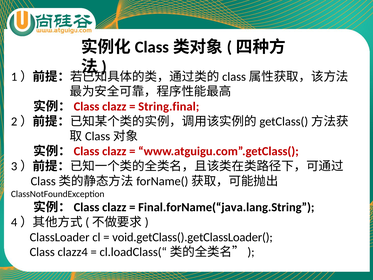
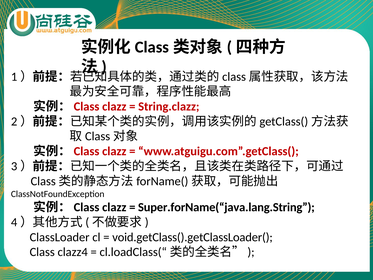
String.final: String.final -> String.clazz
Final.forName(“java.lang.String: Final.forName(“java.lang.String -> Super.forName(“java.lang.String
